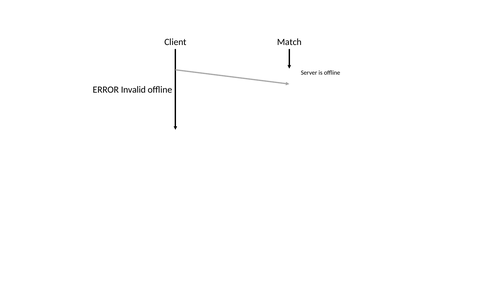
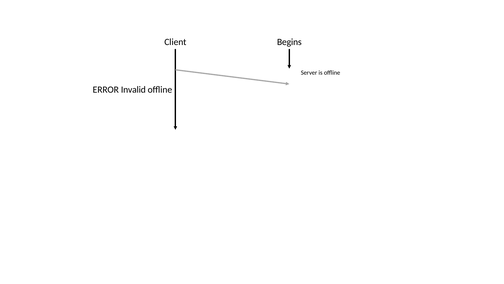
Match: Match -> Begins
